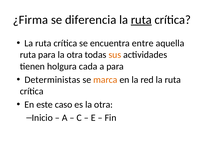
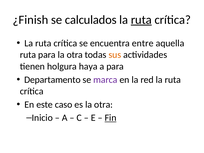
¿Firma: ¿Firma -> ¿Finish
diferencia: diferencia -> calculados
cada: cada -> haya
Deterministas: Deterministas -> Departamento
marca colour: orange -> purple
Fin underline: none -> present
